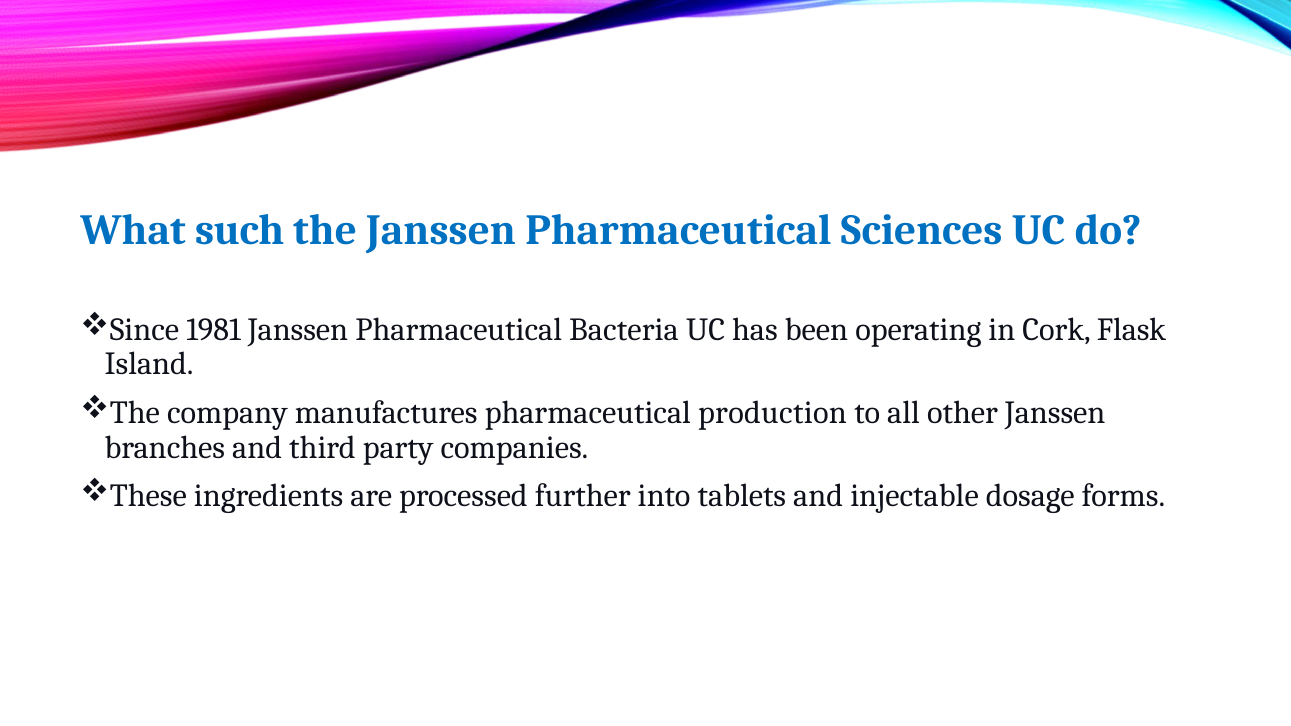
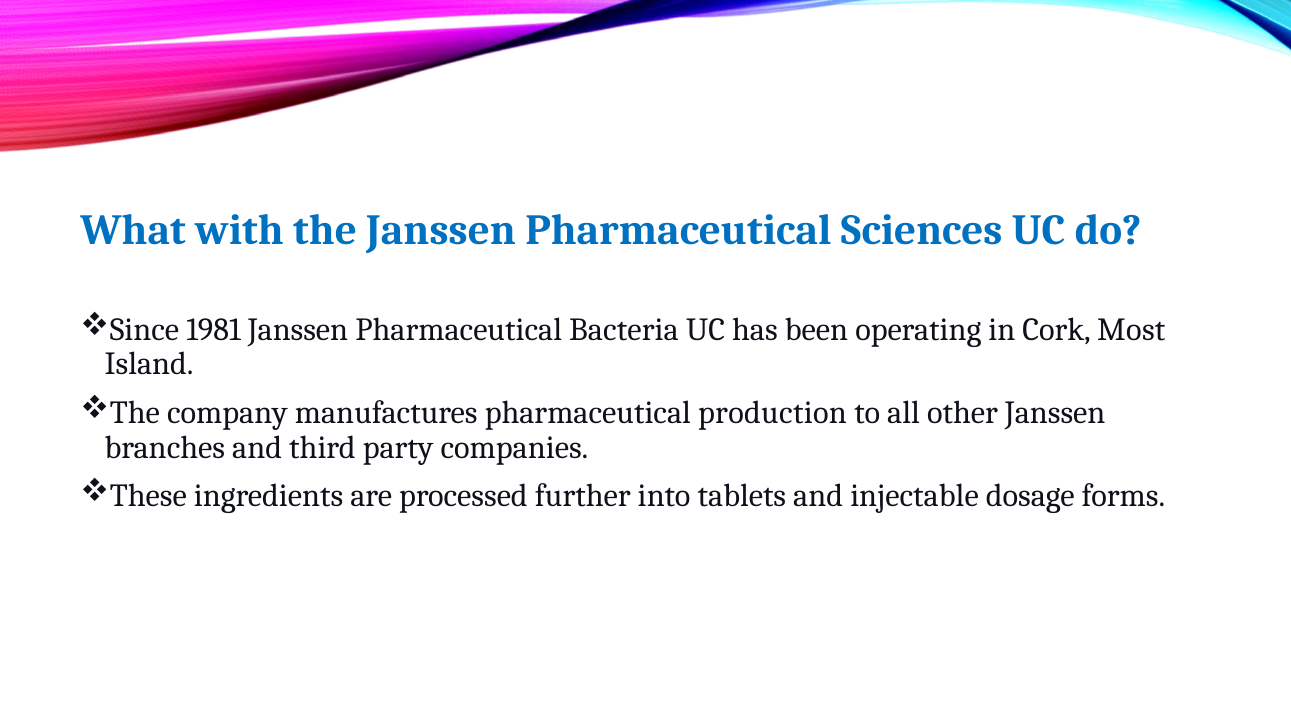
such: such -> with
Flask: Flask -> Most
